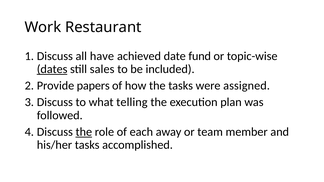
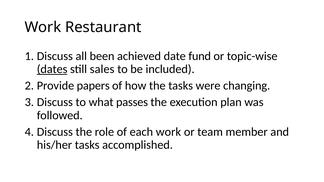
have: have -> been
assigned: assigned -> changing
telling: telling -> passes
the at (84, 132) underline: present -> none
each away: away -> work
